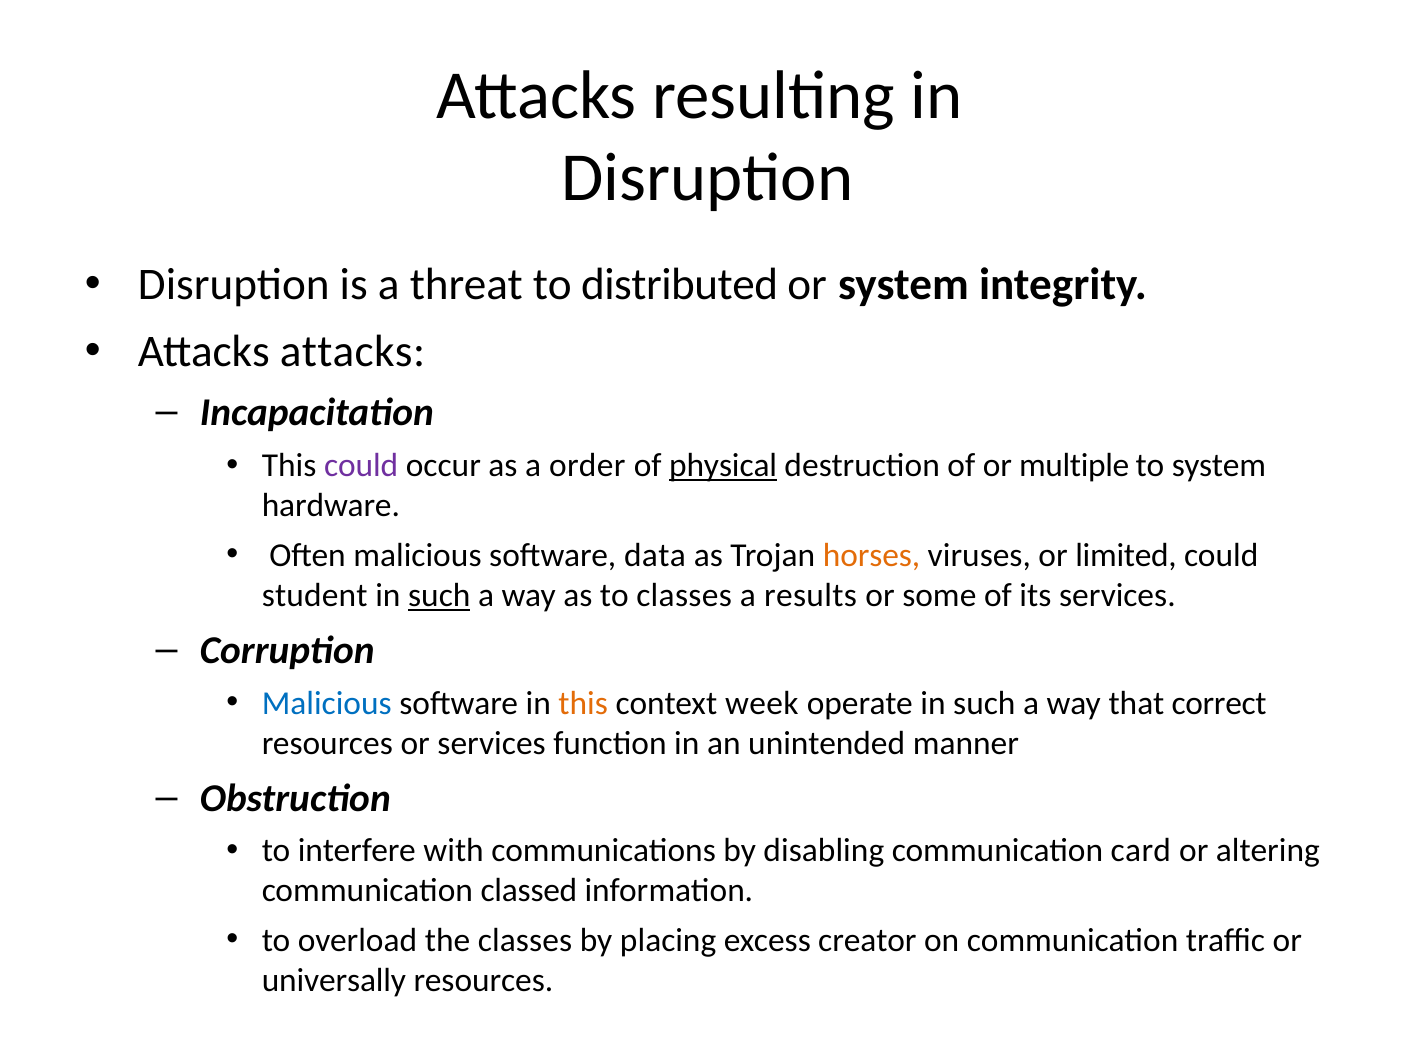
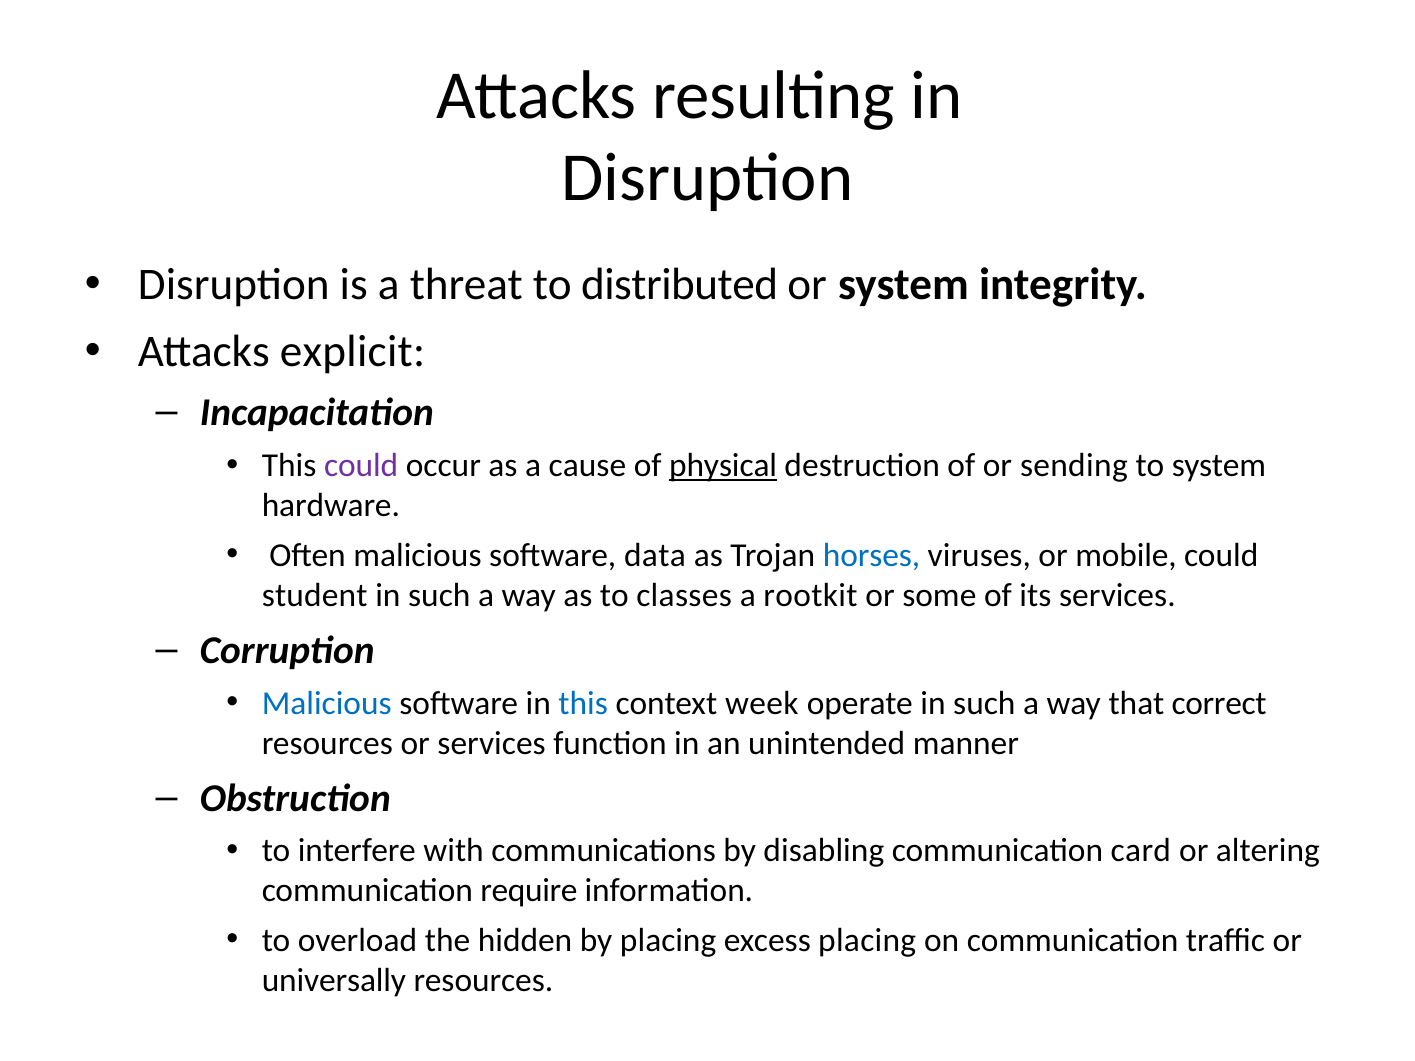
Attacks attacks: attacks -> explicit
order: order -> cause
multiple: multiple -> sending
horses colour: orange -> blue
limited: limited -> mobile
such at (439, 595) underline: present -> none
results: results -> rootkit
this at (583, 703) colour: orange -> blue
classed: classed -> require
the classes: classes -> hidden
excess creator: creator -> placing
